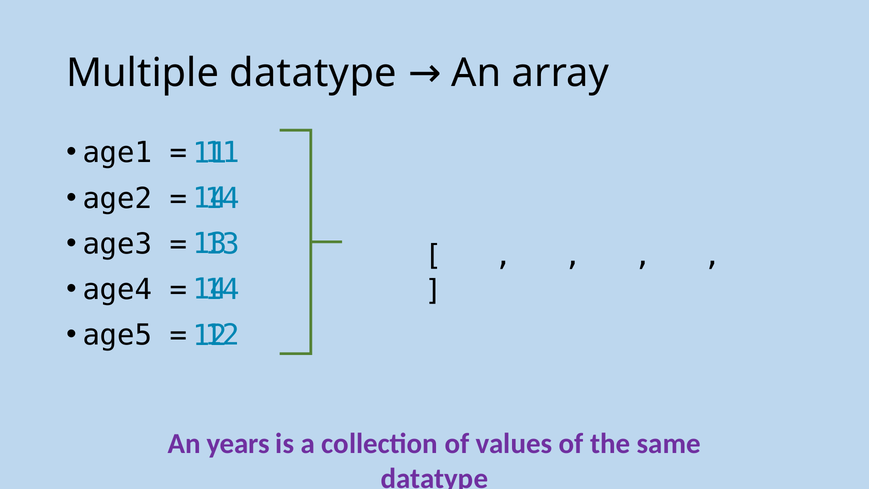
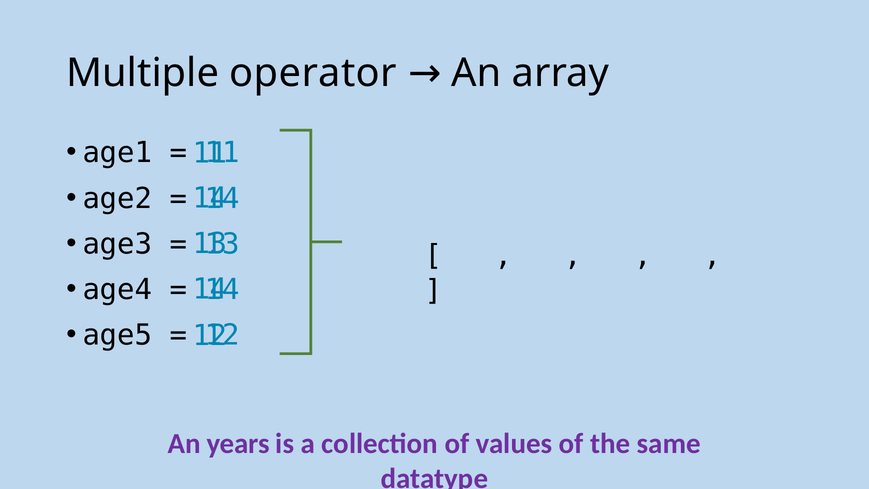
Multiple datatype: datatype -> operator
